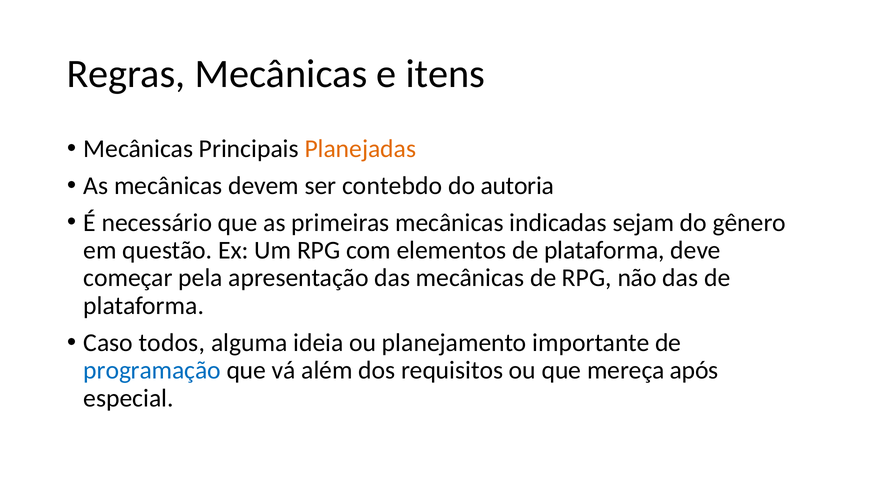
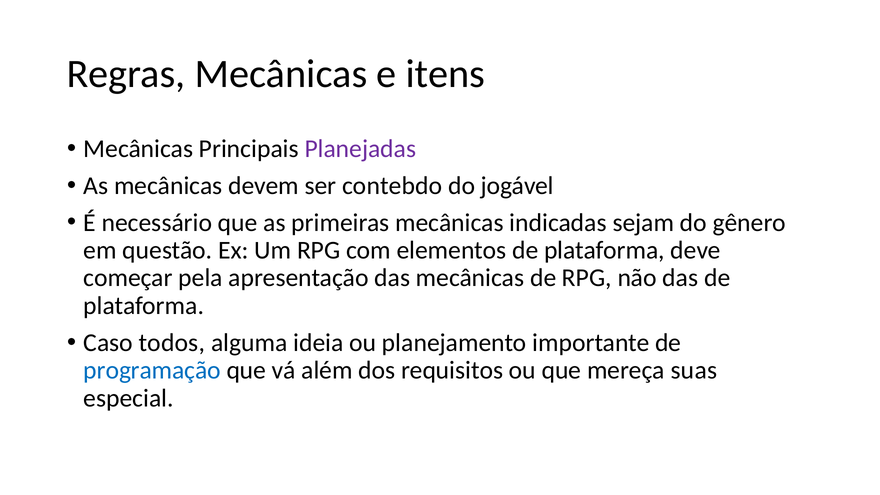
Planejadas colour: orange -> purple
autoria: autoria -> jogável
após: após -> suas
